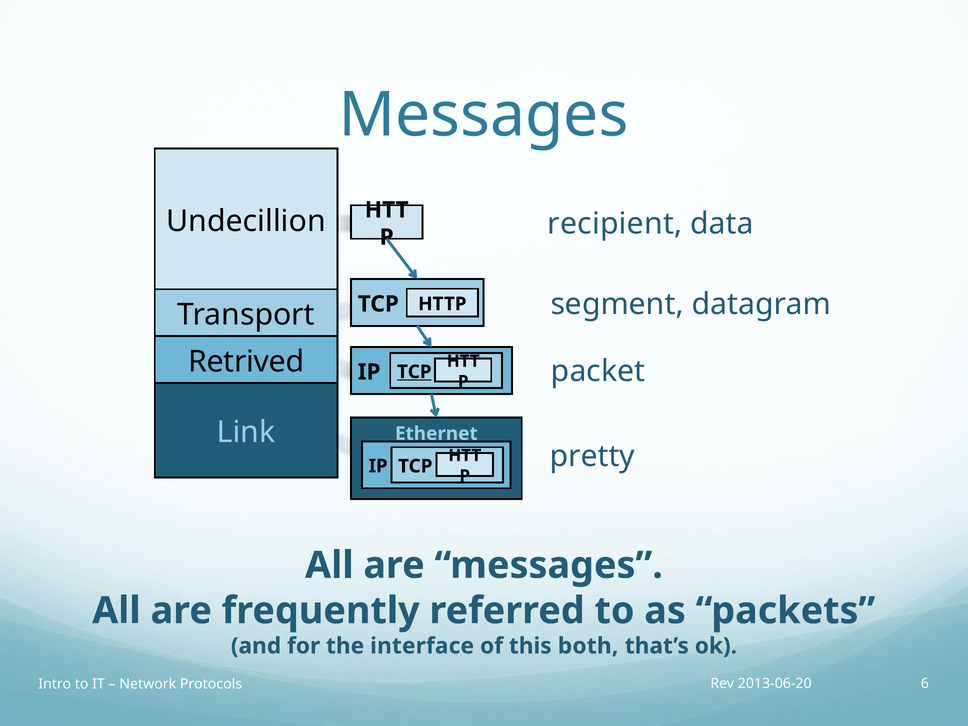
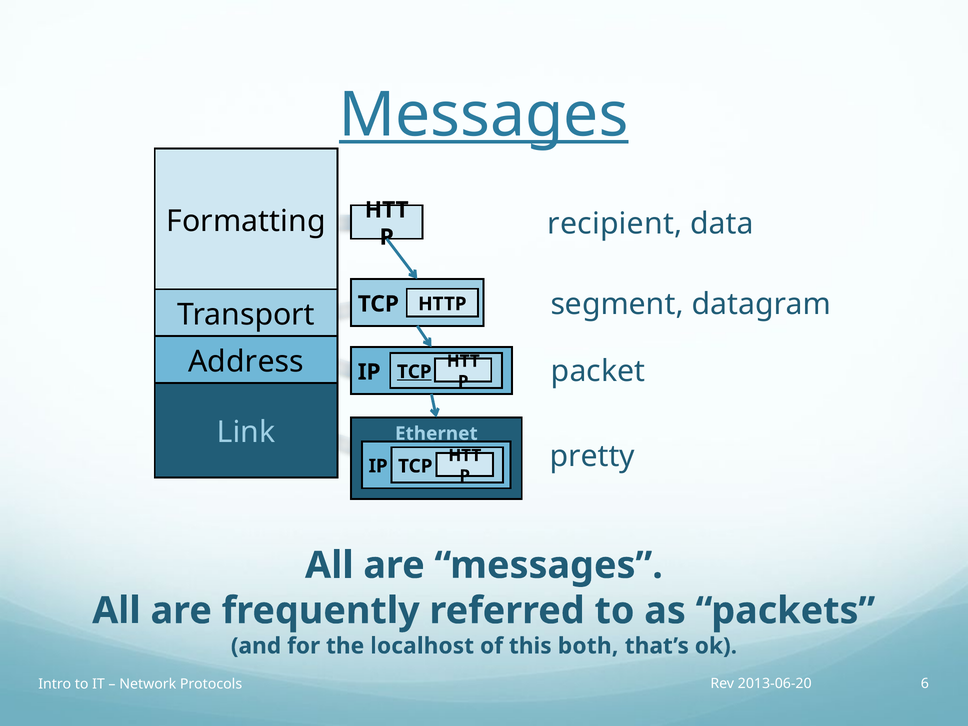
Messages at (484, 115) underline: none -> present
Undecillion: Undecillion -> Formatting
Retrived: Retrived -> Address
interface: interface -> localhost
